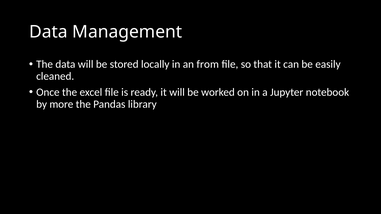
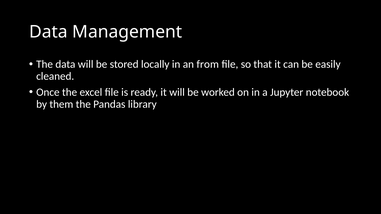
more: more -> them
